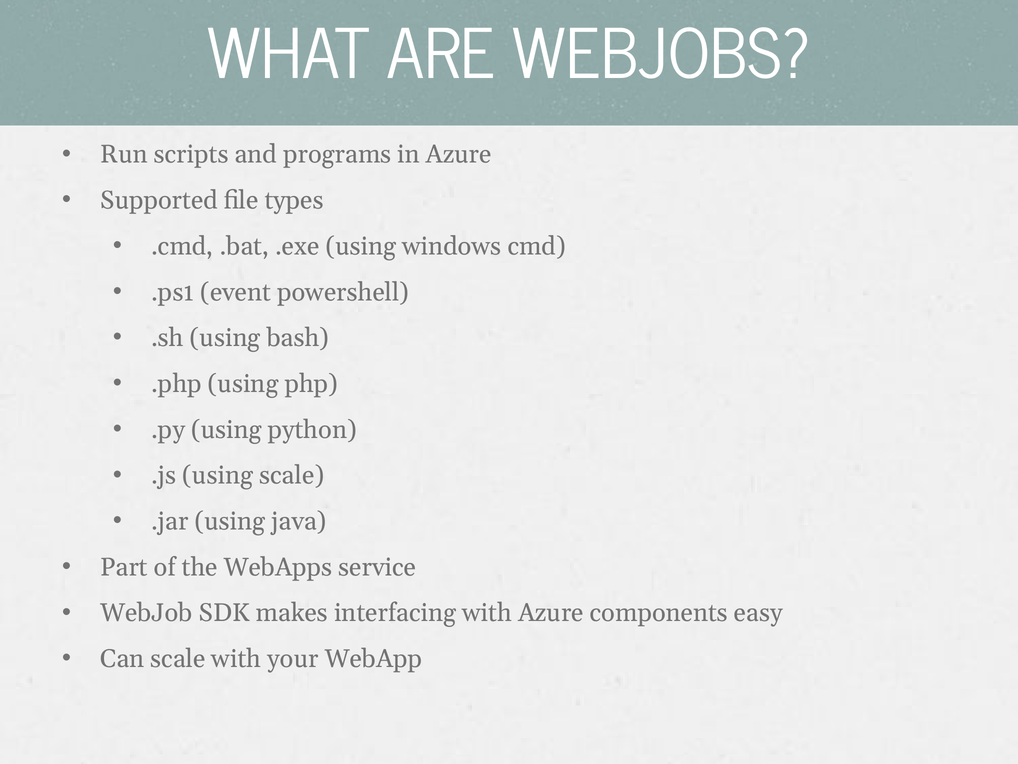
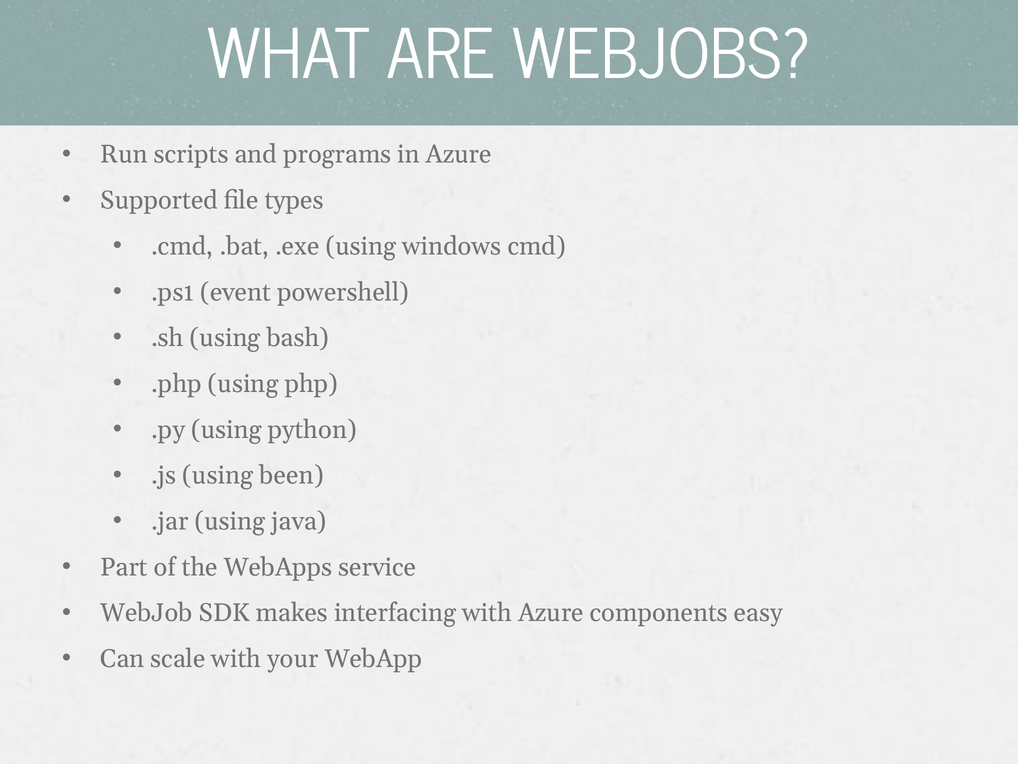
using scale: scale -> been
